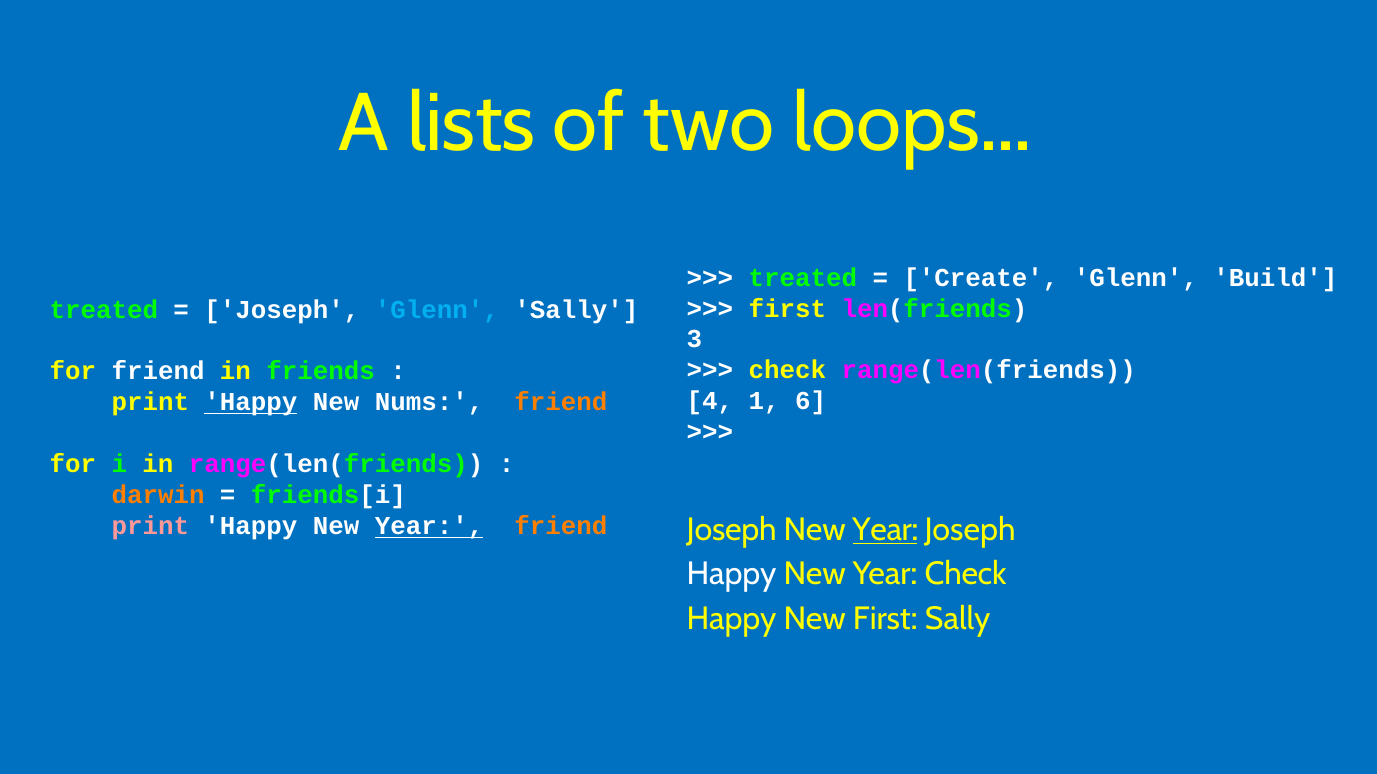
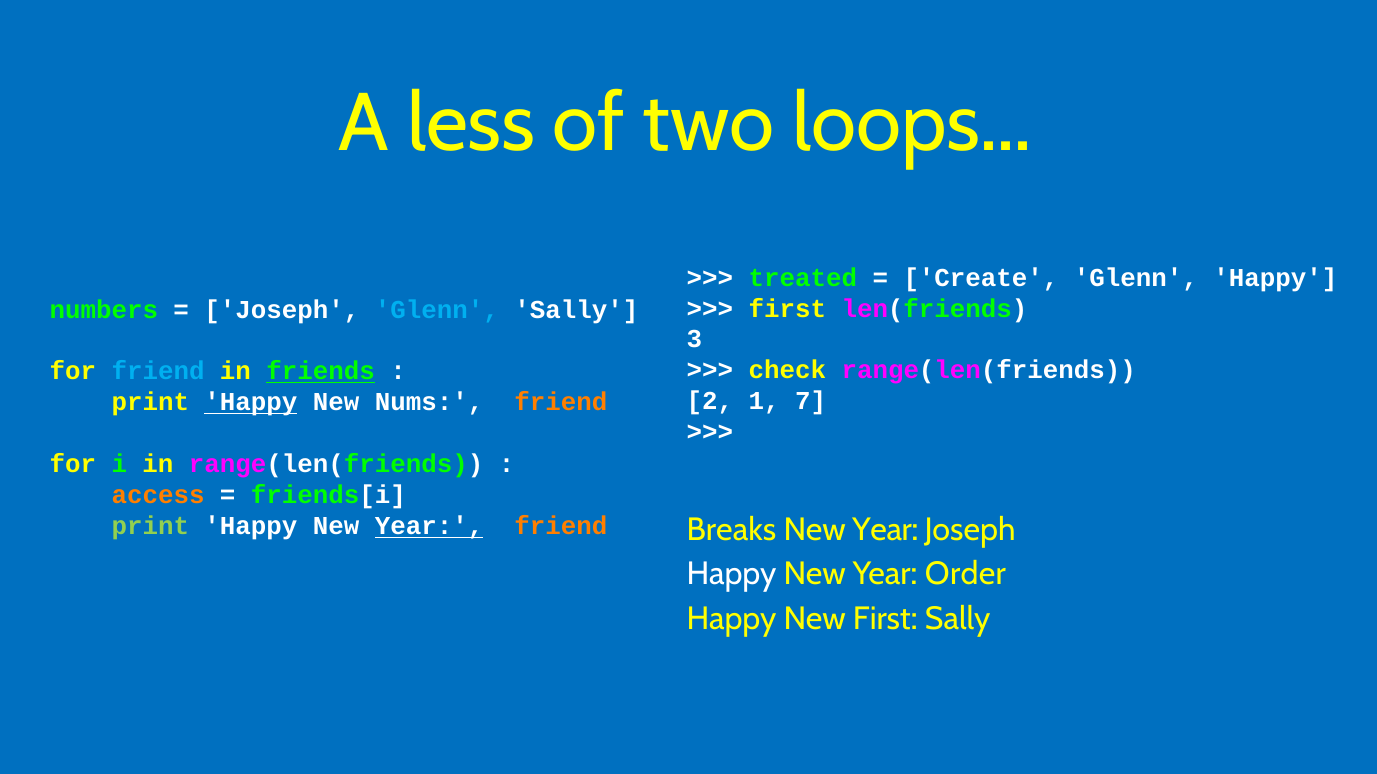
lists: lists -> less
Glenn Build: Build -> Happy
treated at (104, 310): treated -> numbers
friend at (158, 372) colour: white -> light blue
friends underline: none -> present
4: 4 -> 2
6: 6 -> 7
darwin: darwin -> access
print at (150, 527) colour: pink -> light green
friend Joseph: Joseph -> Breaks
Year at (885, 530) underline: present -> none
Year Check: Check -> Order
